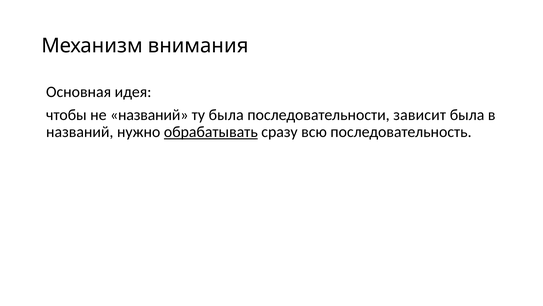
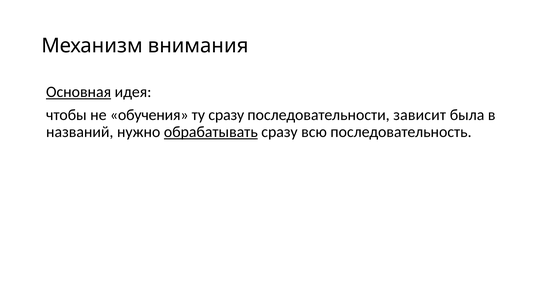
Основная underline: none -> present
не названий: названий -> обучения
ту была: была -> сразу
